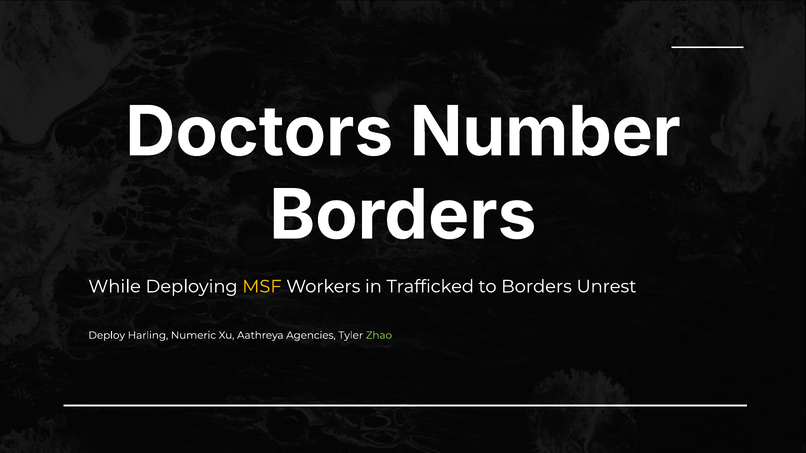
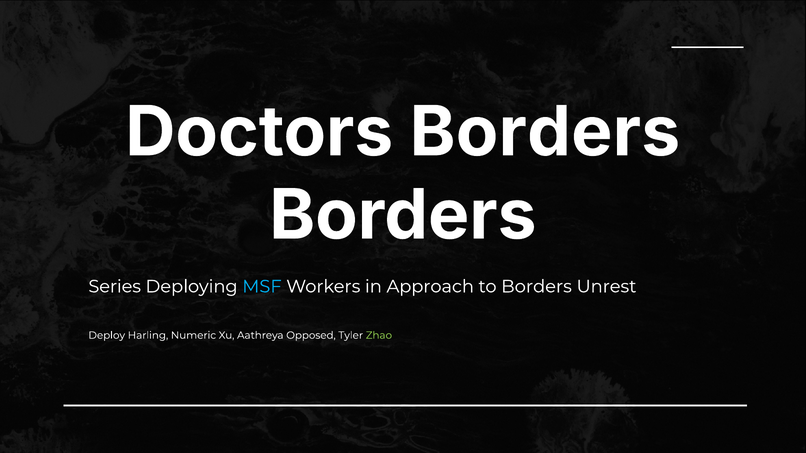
Doctors Number: Number -> Borders
While: While -> Series
MSF colour: yellow -> light blue
Trafficked: Trafficked -> Approach
Agencies: Agencies -> Opposed
